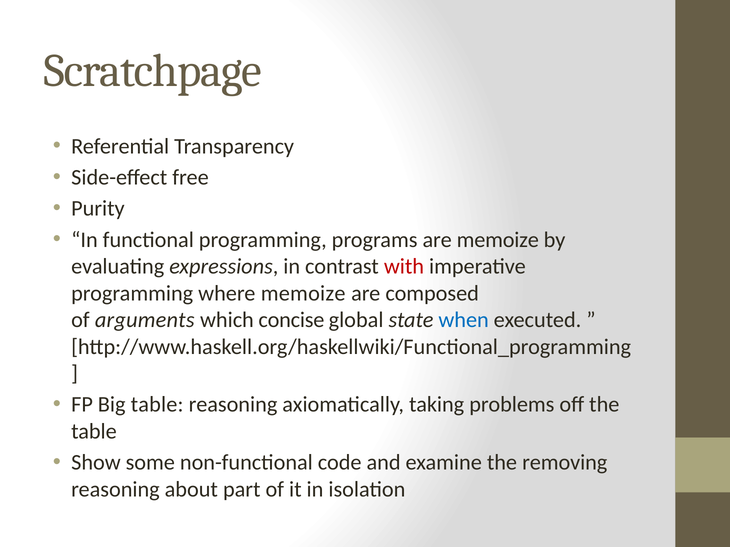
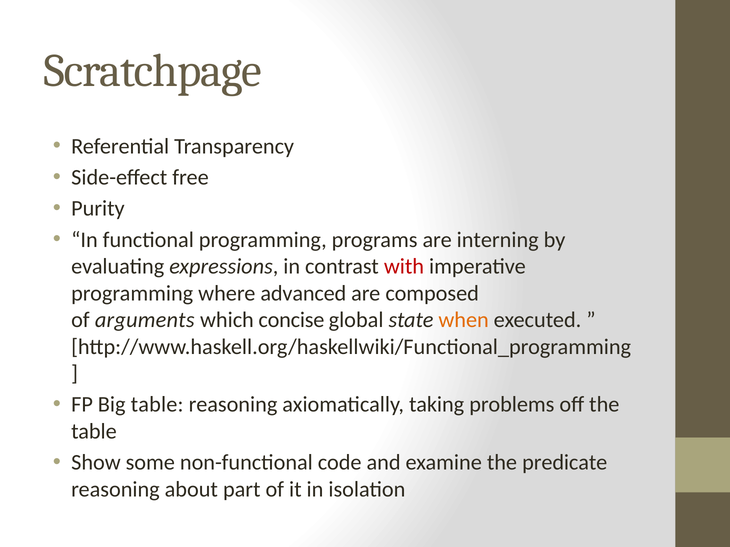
are memoize: memoize -> interning
where memoize: memoize -> advanced
when colour: blue -> orange
removing: removing -> predicate
